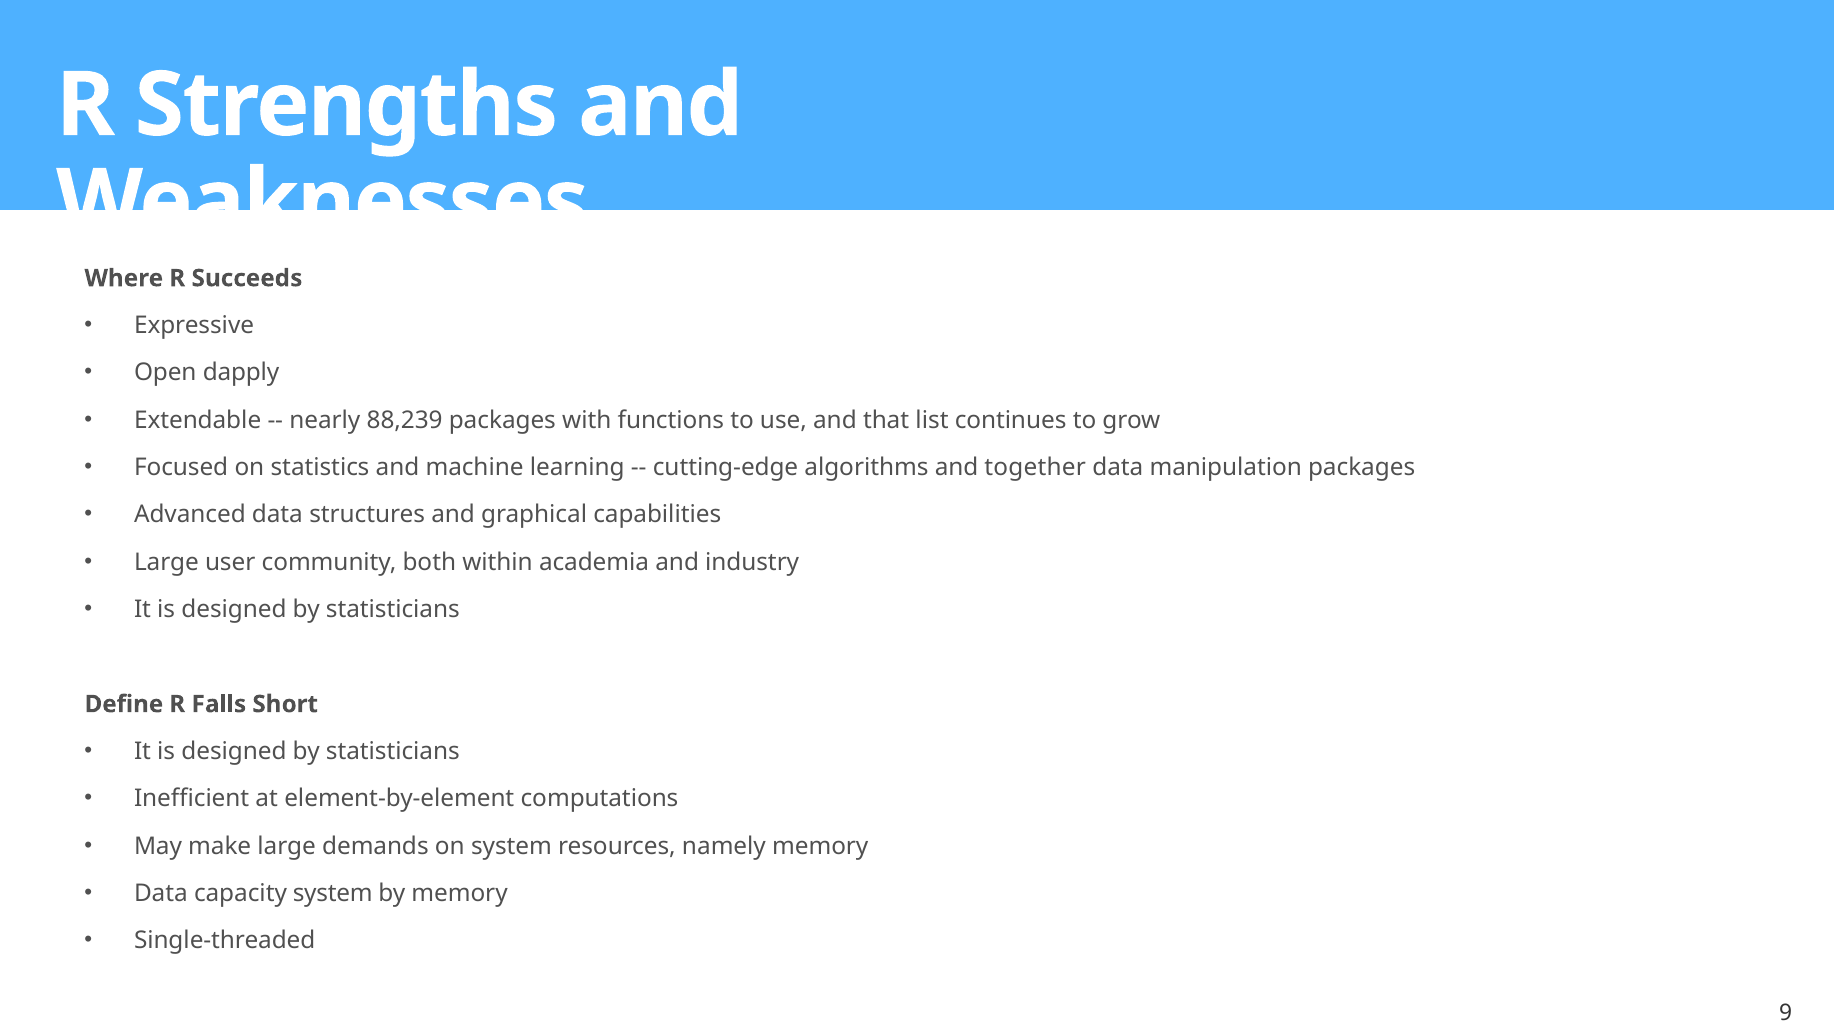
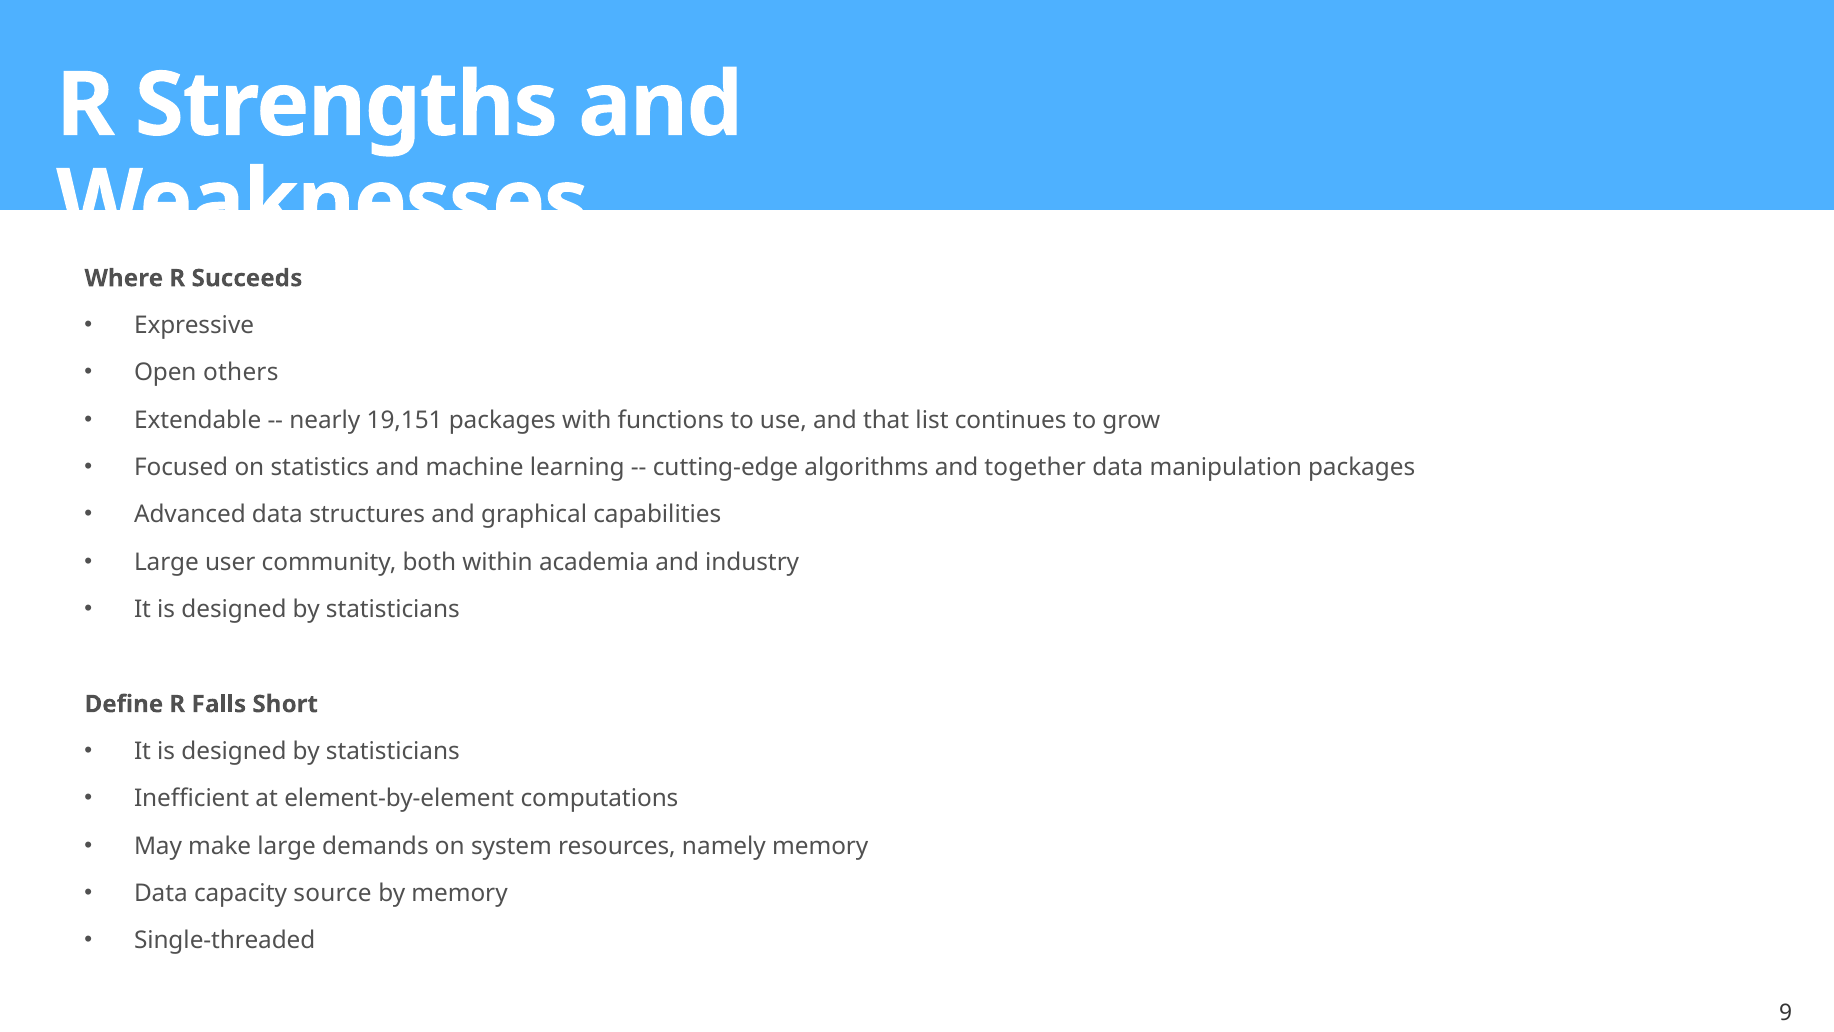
dapply: dapply -> others
88,239: 88,239 -> 19,151
capacity system: system -> source
